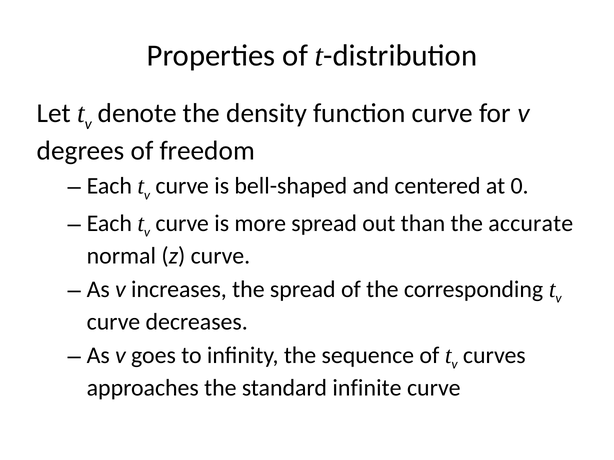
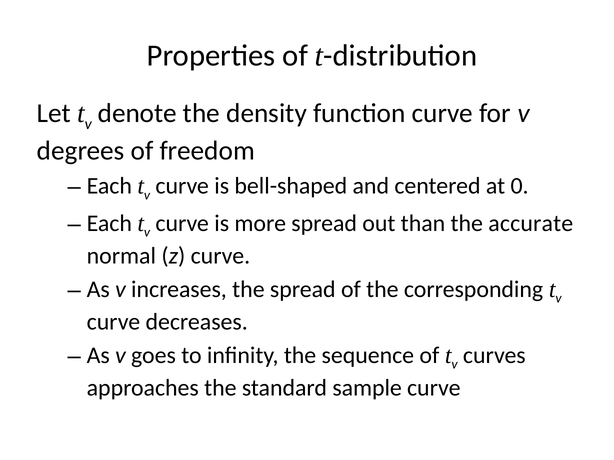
infinite: infinite -> sample
